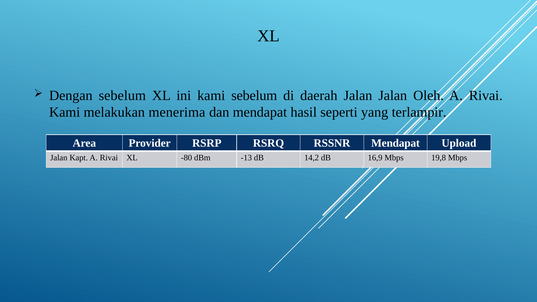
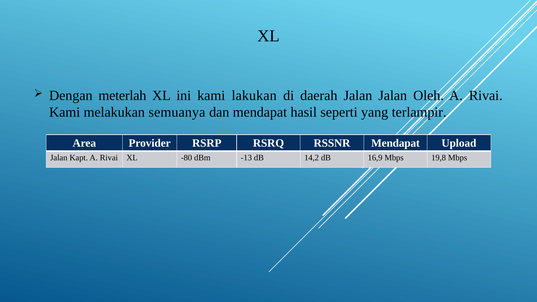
Dengan sebelum: sebelum -> meterlah
kami sebelum: sebelum -> lakukan
menerima: menerima -> semuanya
